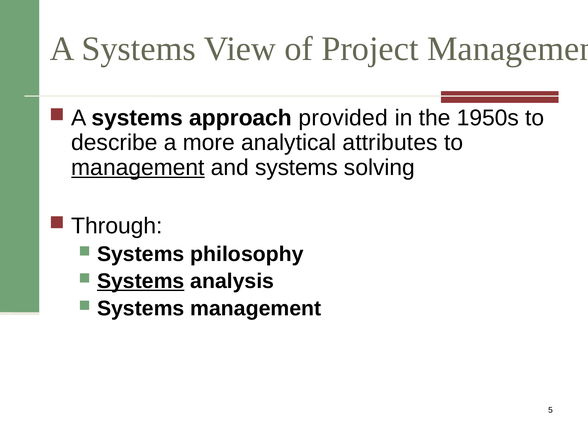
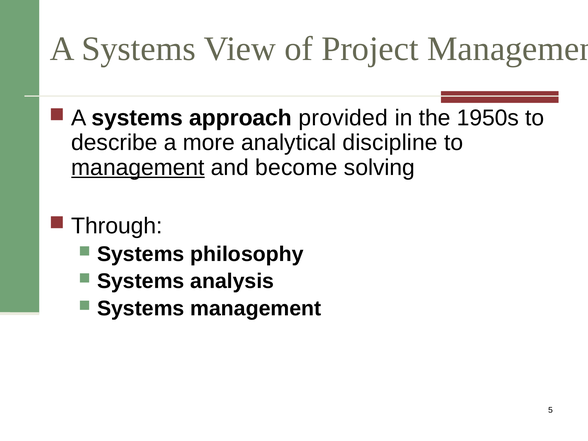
attributes: attributes -> discipline
and systems: systems -> become
Systems at (141, 281) underline: present -> none
